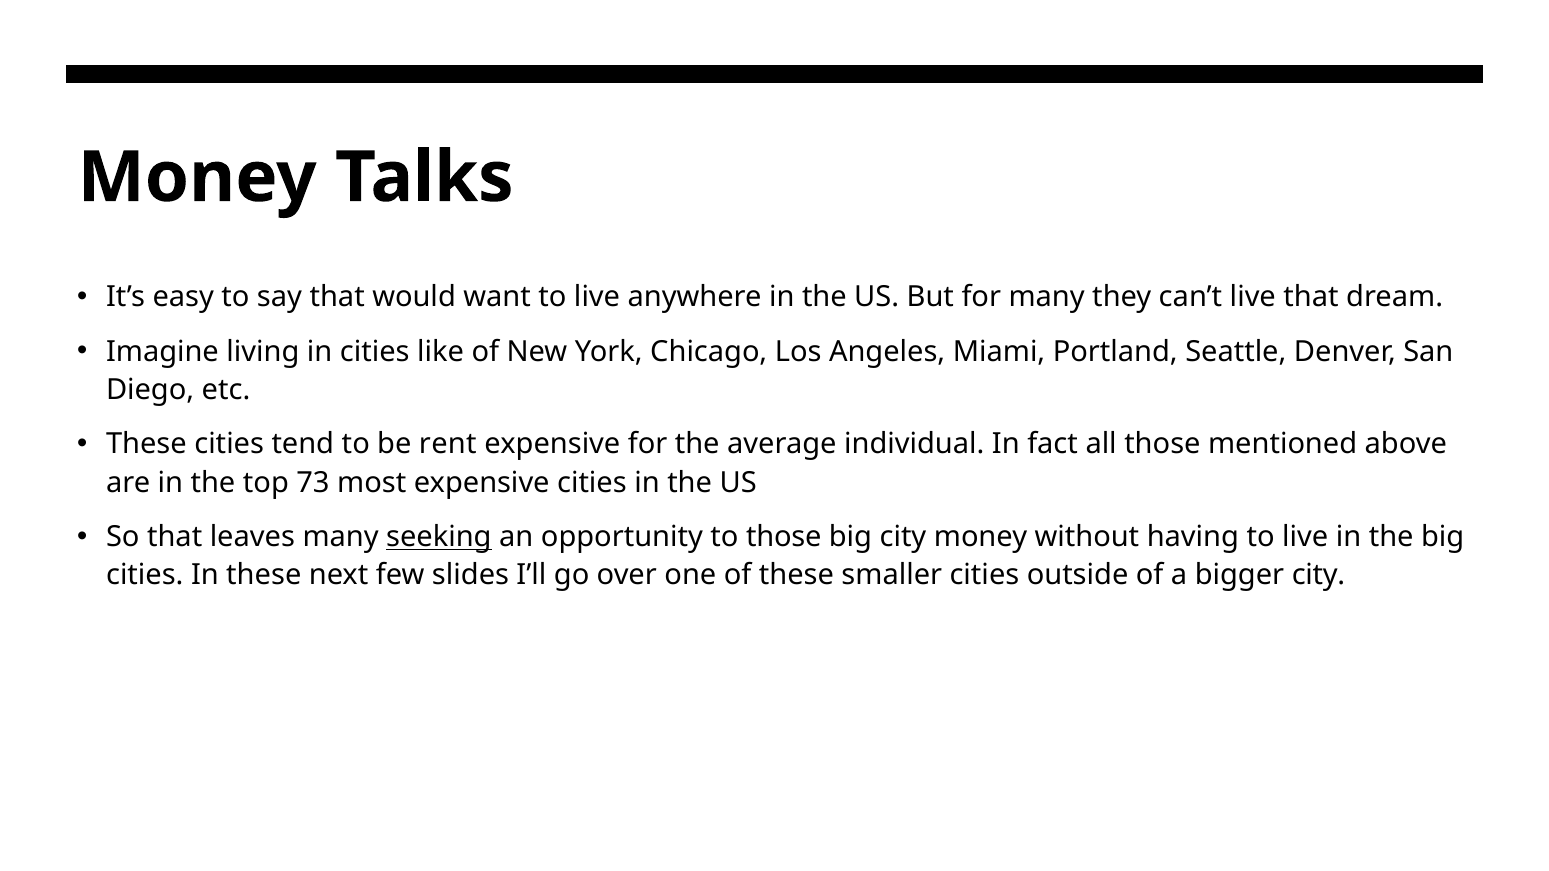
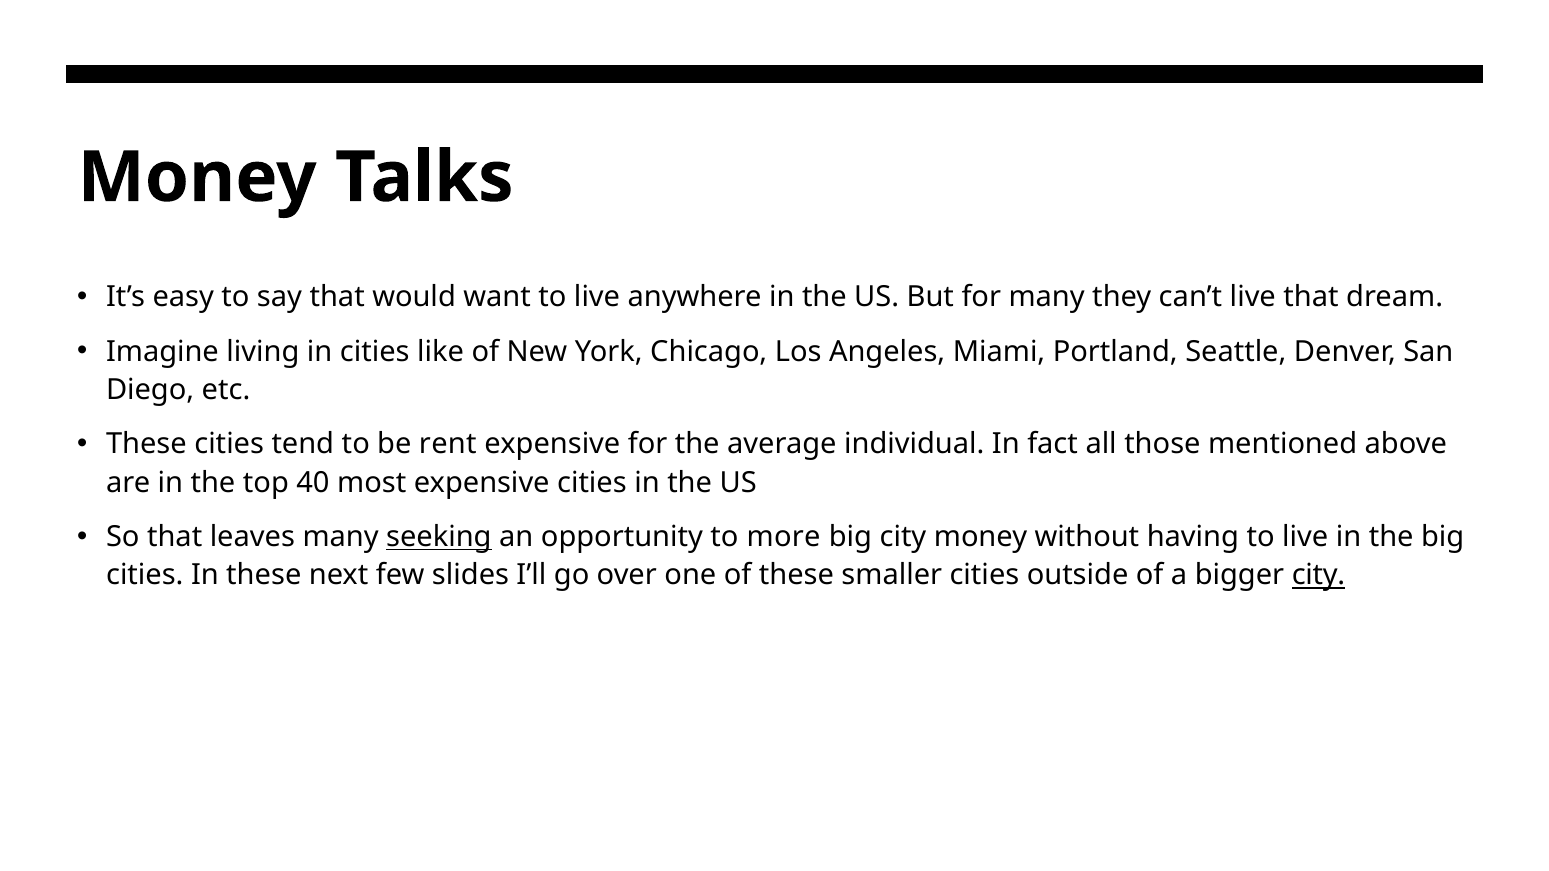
73: 73 -> 40
to those: those -> more
city at (1319, 575) underline: none -> present
